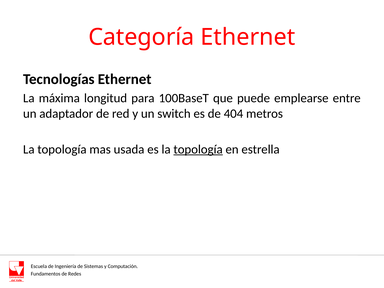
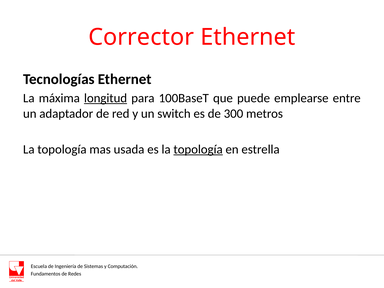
Categoría: Categoría -> Corrector
longitud underline: none -> present
404: 404 -> 300
